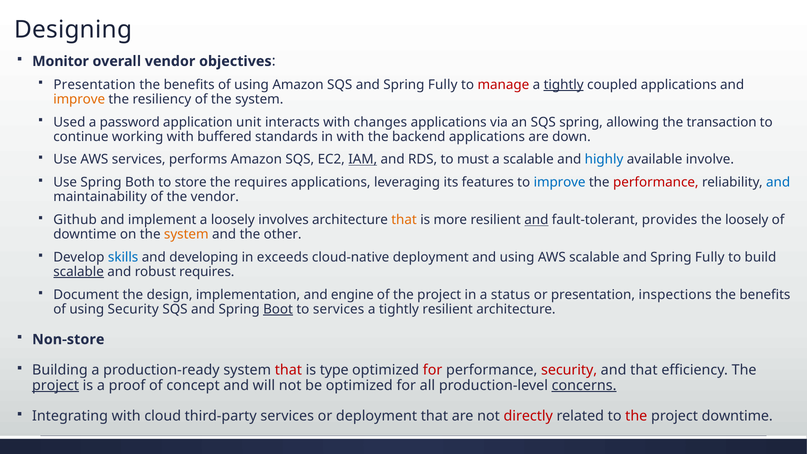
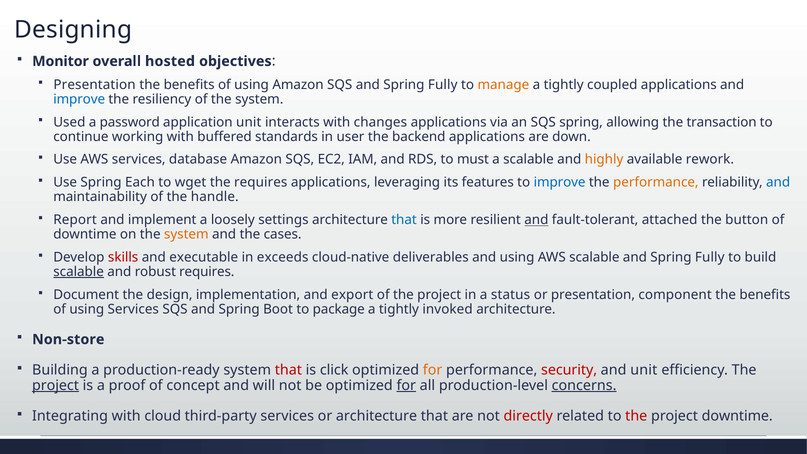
overall vendor: vendor -> hosted
manage colour: red -> orange
tightly at (564, 85) underline: present -> none
improve at (79, 99) colour: orange -> blue
in with: with -> user
performs: performs -> database
IAM underline: present -> none
highly colour: blue -> orange
involve: involve -> rework
Both: Both -> Each
store: store -> wget
performance at (656, 182) colour: red -> orange
the vendor: vendor -> handle
Github: Github -> Report
involves: involves -> settings
that at (404, 220) colour: orange -> blue
provides: provides -> attached
the loosely: loosely -> button
other: other -> cases
skills colour: blue -> red
developing: developing -> executable
cloud-native deployment: deployment -> deliverables
engine: engine -> export
inspections: inspections -> component
using Security: Security -> Services
Boot underline: present -> none
to services: services -> package
tightly resilient: resilient -> invoked
type: type -> click
for at (433, 370) colour: red -> orange
and that: that -> unit
for at (406, 385) underline: none -> present
or deployment: deployment -> architecture
